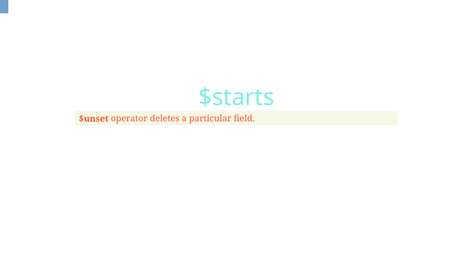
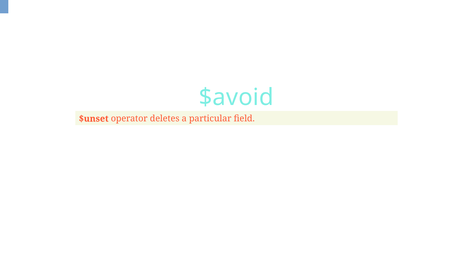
$starts: $starts -> $avoid
